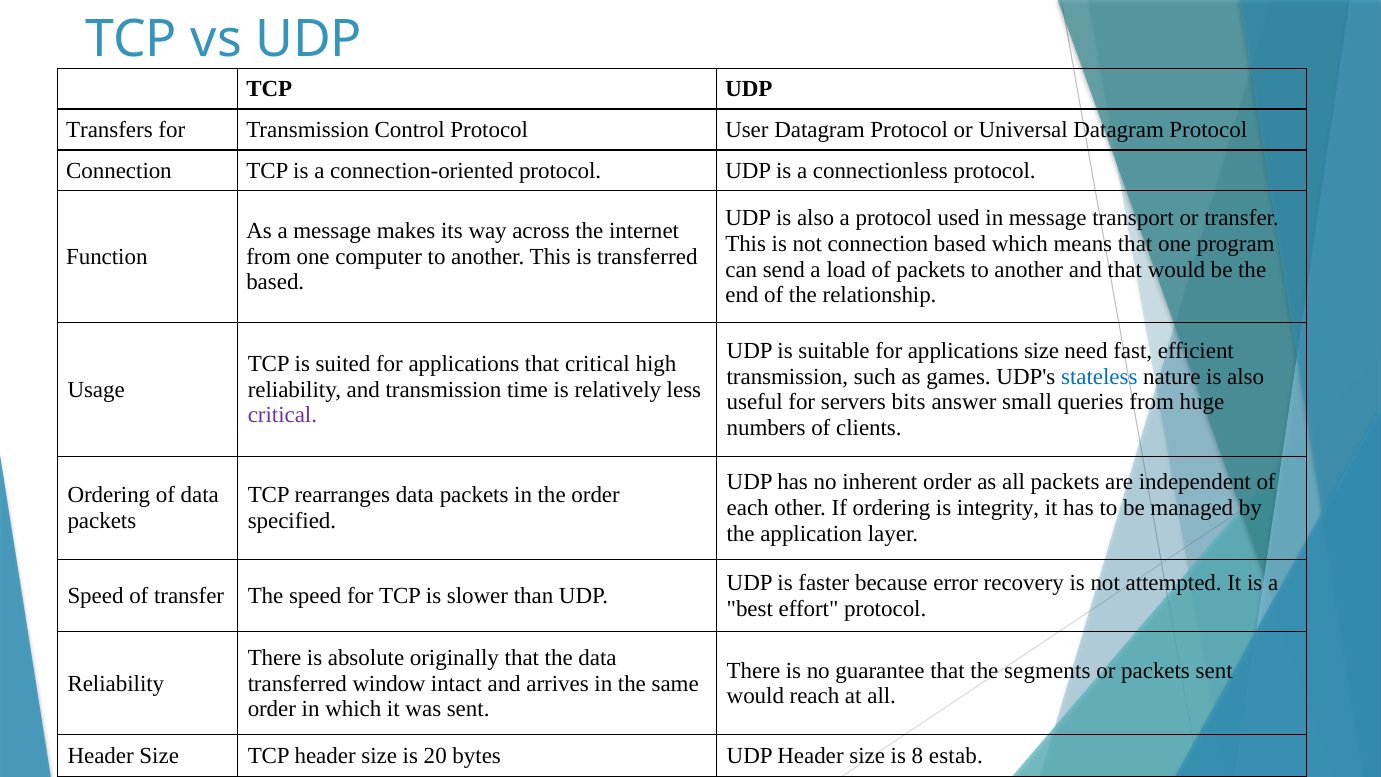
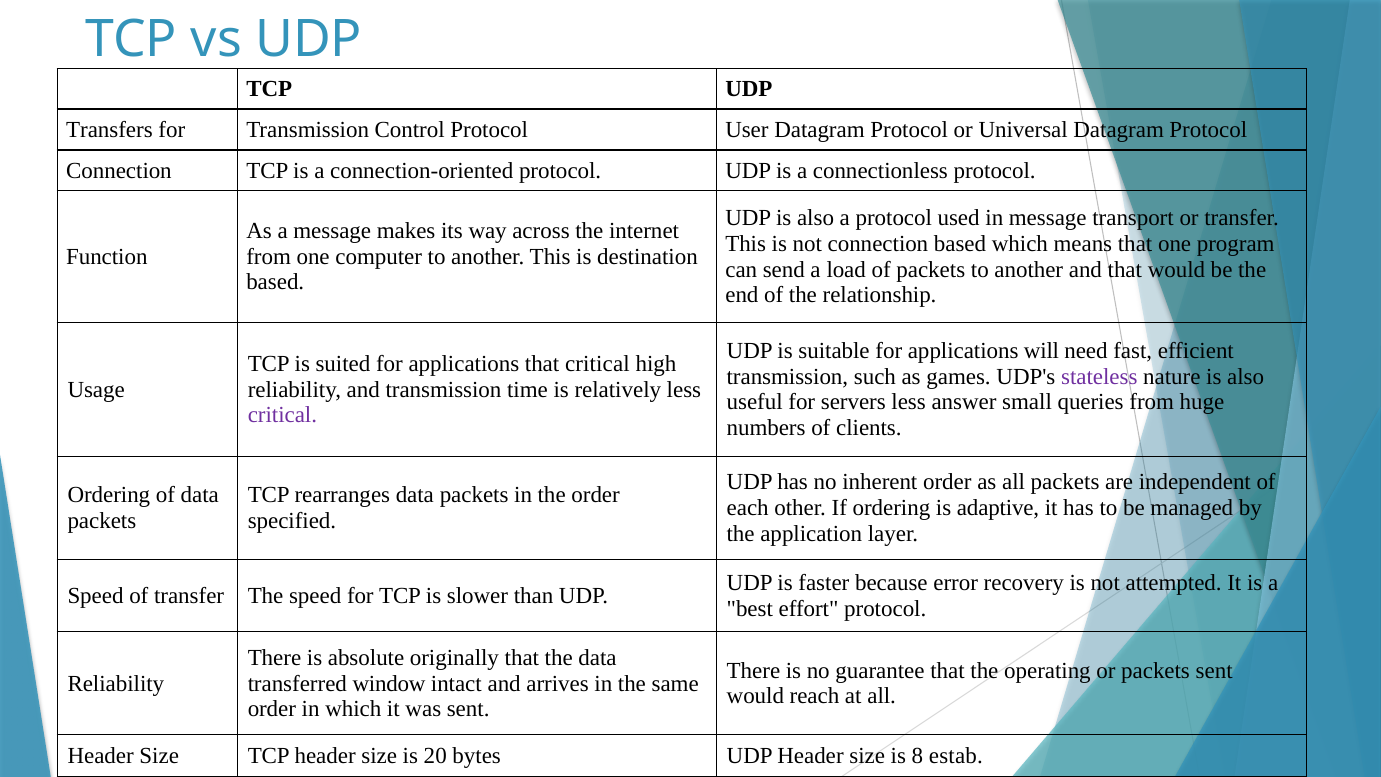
is transferred: transferred -> destination
applications size: size -> will
stateless colour: blue -> purple
servers bits: bits -> less
integrity: integrity -> adaptive
segments: segments -> operating
